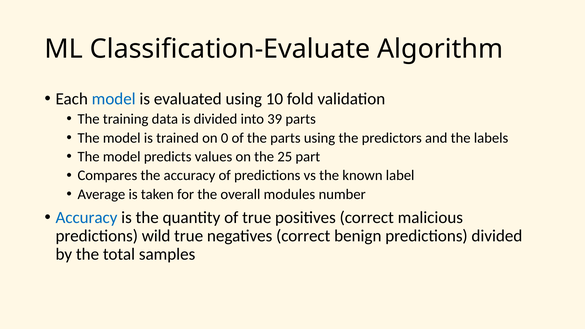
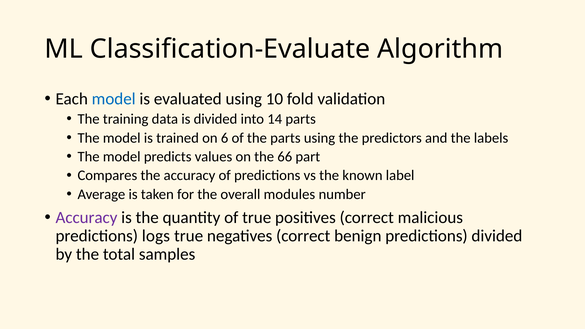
39: 39 -> 14
0: 0 -> 6
25: 25 -> 66
Accuracy at (86, 218) colour: blue -> purple
wild: wild -> logs
